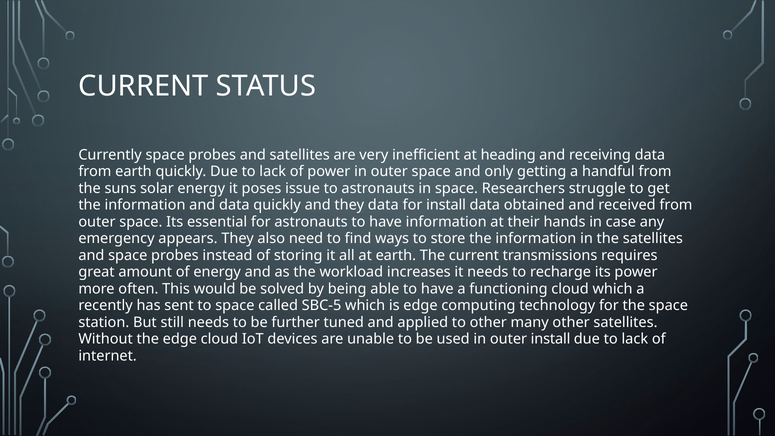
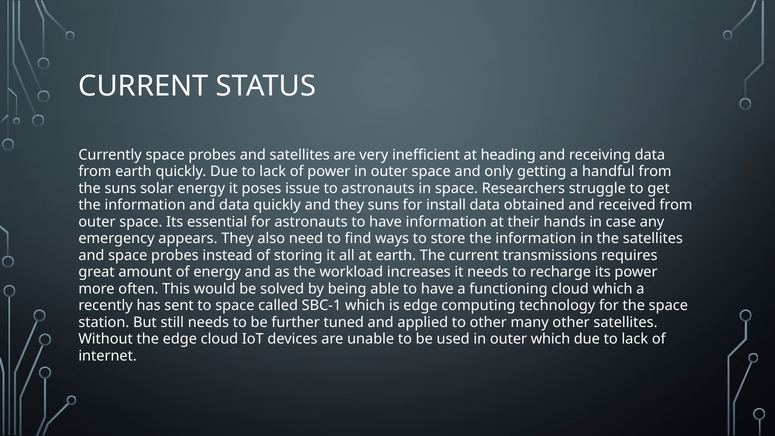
they data: data -> suns
SBC-5: SBC-5 -> SBC-1
outer install: install -> which
